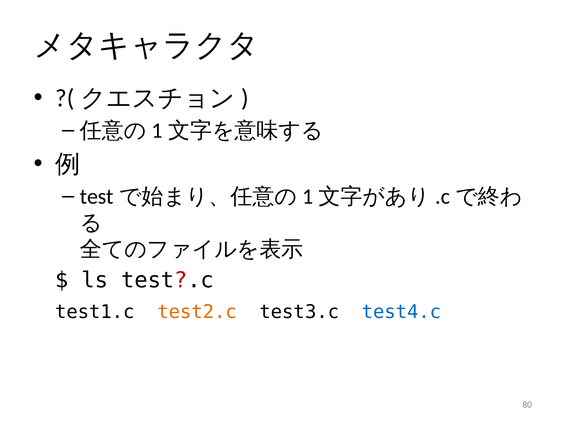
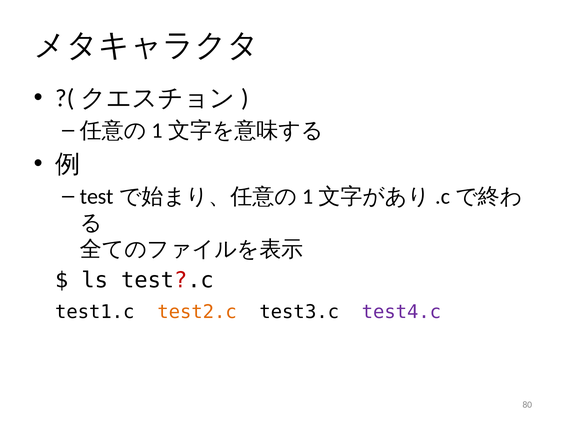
test4.c colour: blue -> purple
